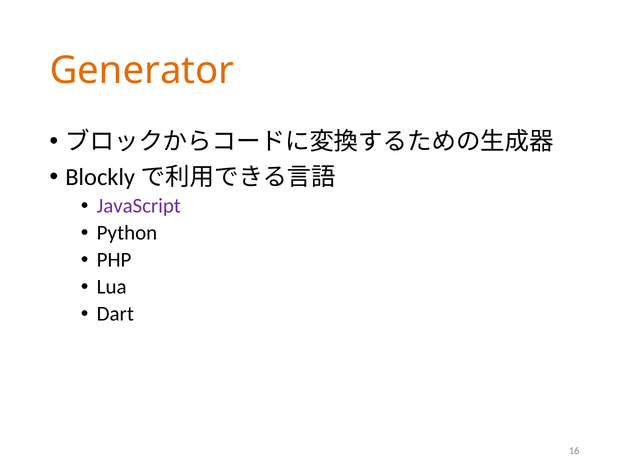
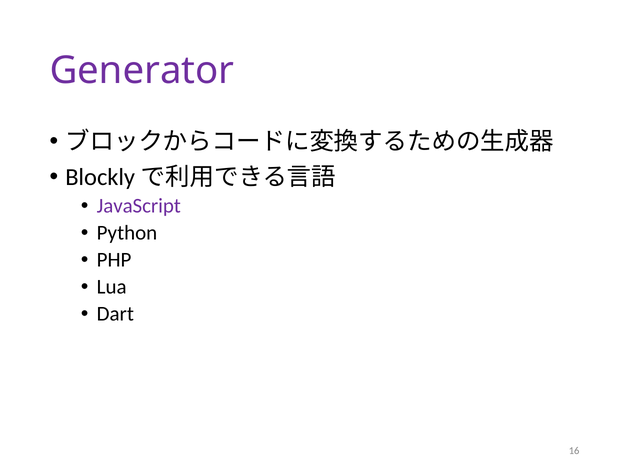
Generator colour: orange -> purple
